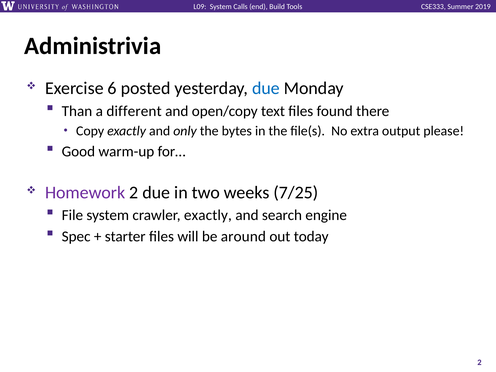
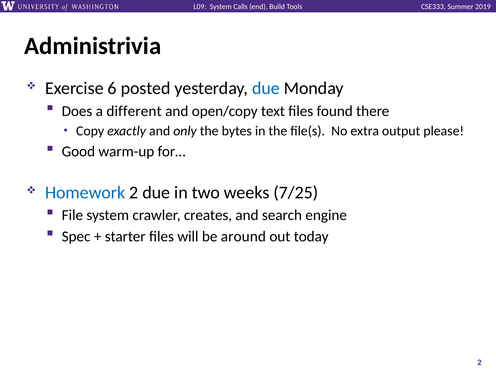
Than: Than -> Does
Homework colour: purple -> blue
crawler exactly: exactly -> creates
